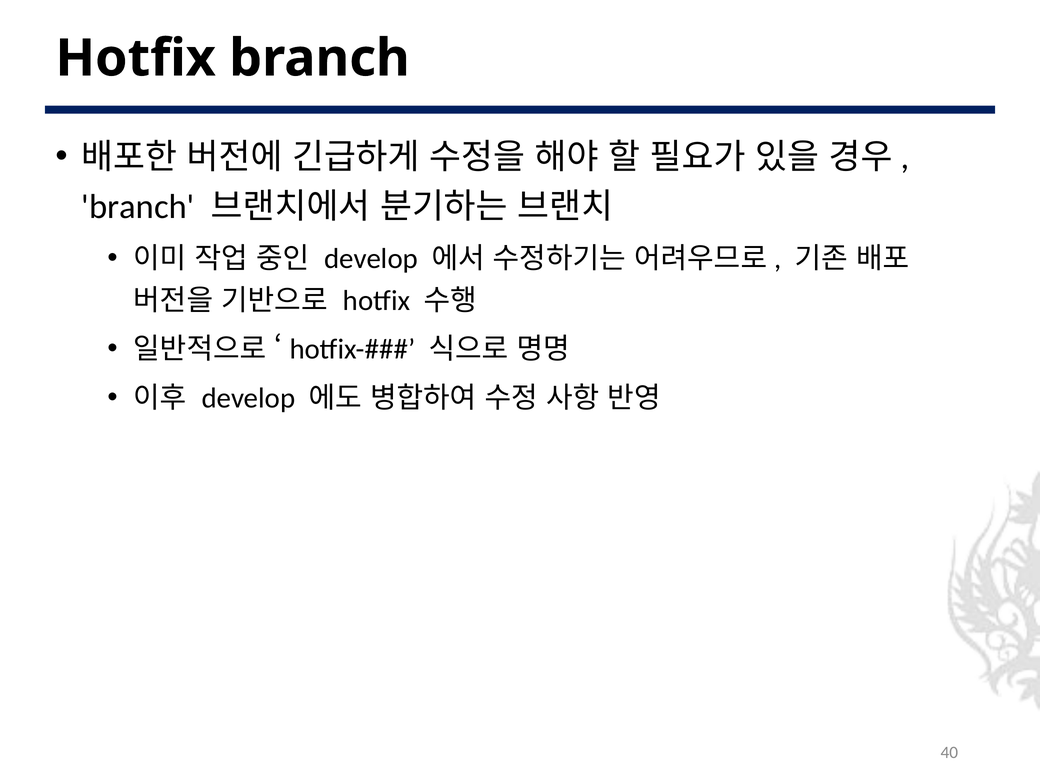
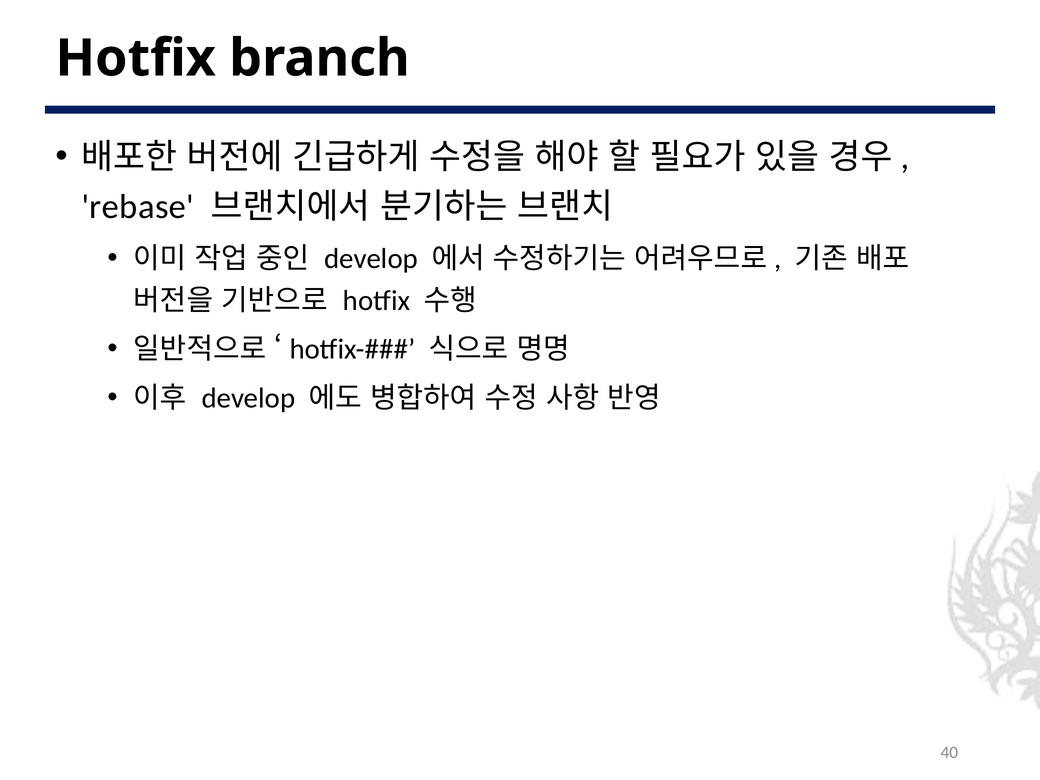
branch at (138, 207): branch -> rebase
